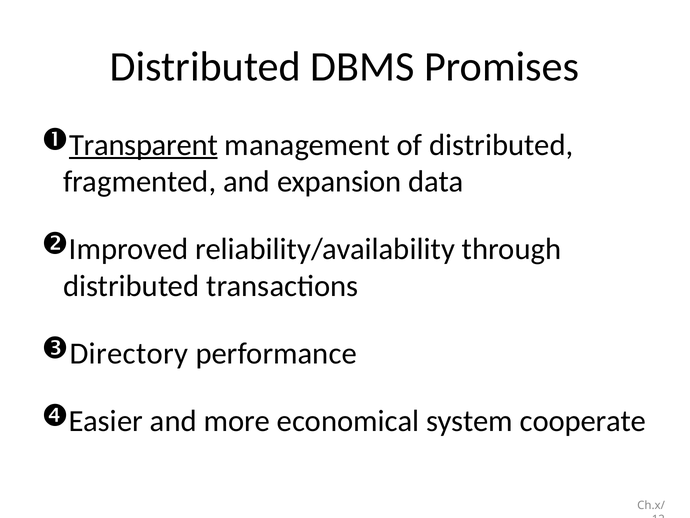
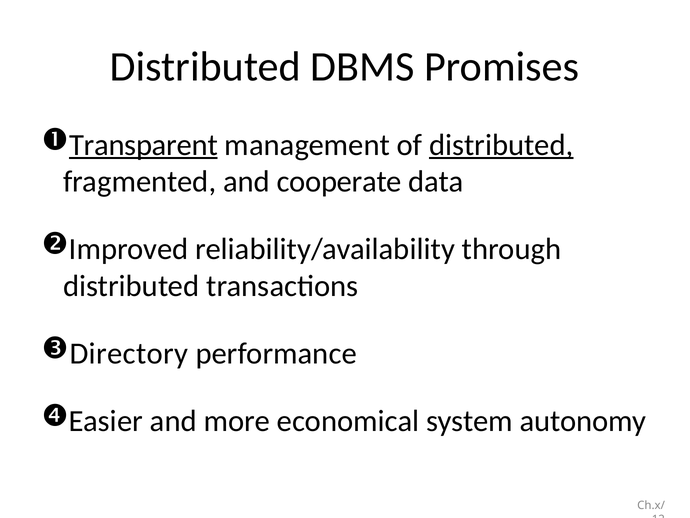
distributed at (501, 145) underline: none -> present
expansion: expansion -> cooperate
cooperate: cooperate -> autonomy
